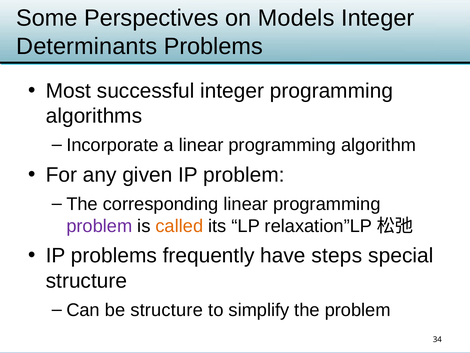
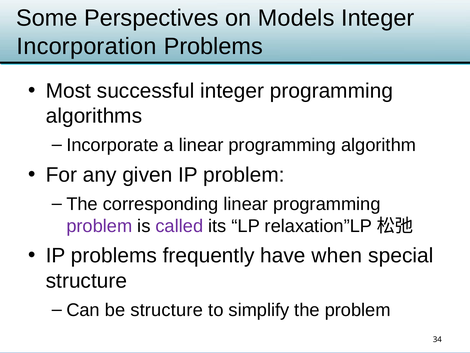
Determinants: Determinants -> Incorporation
called colour: orange -> purple
steps: steps -> when
